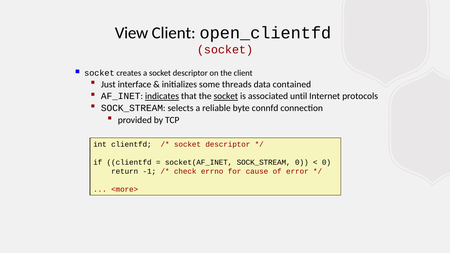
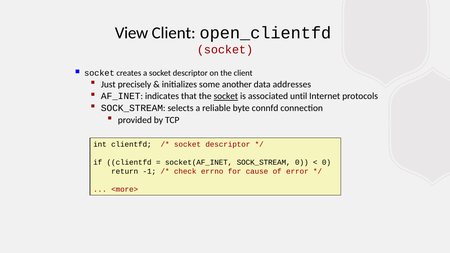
interface: interface -> precisely
threads: threads -> another
contained: contained -> addresses
indicates underline: present -> none
